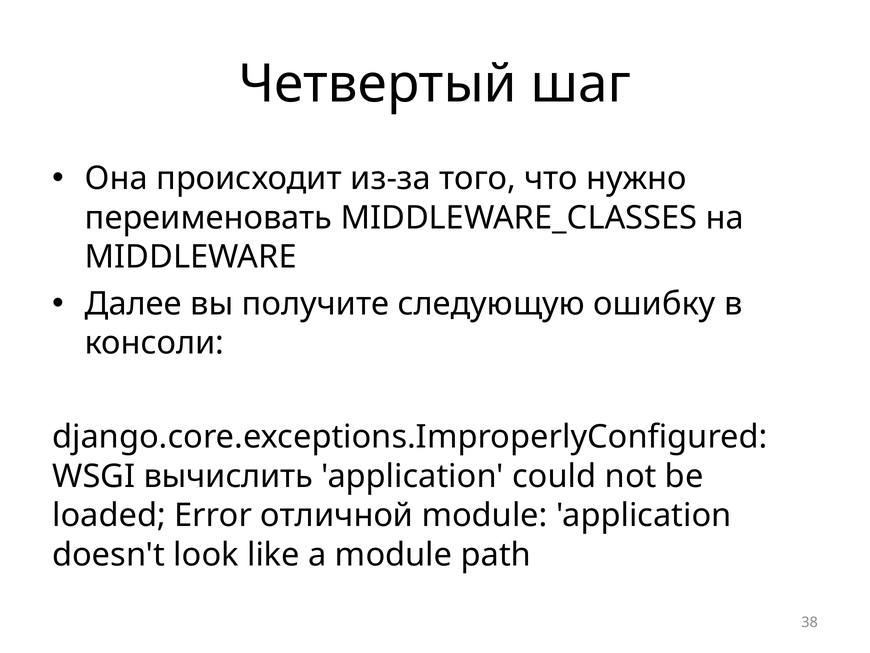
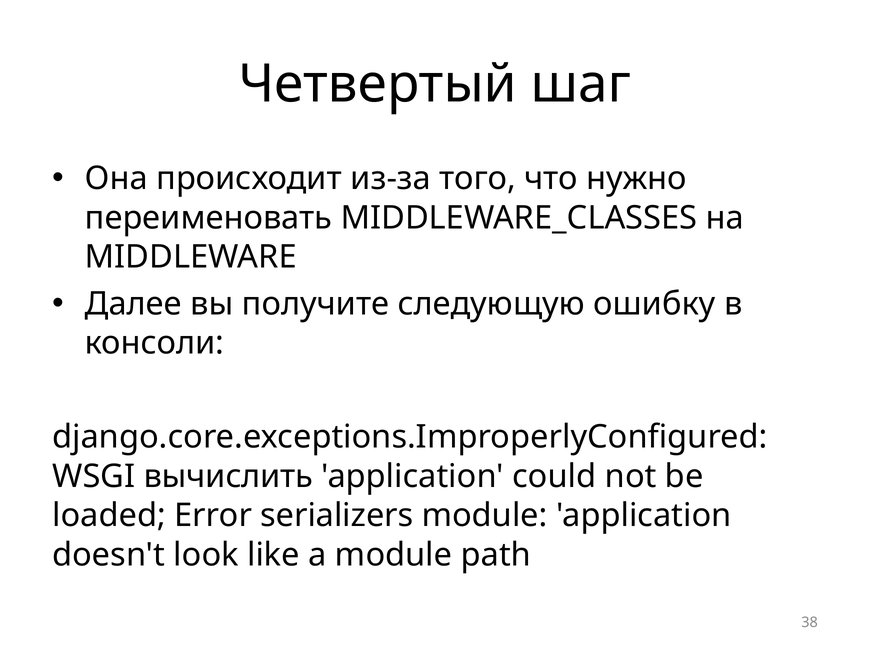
отличной: отличной -> serializers
